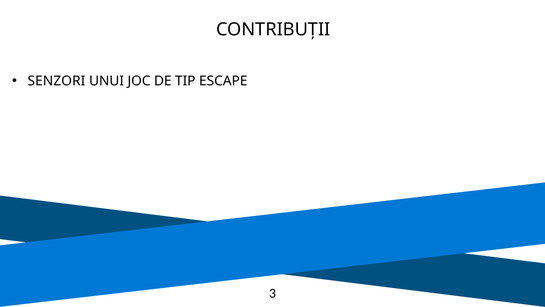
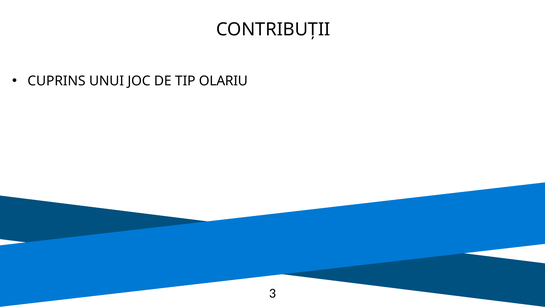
SENZORI: SENZORI -> CUPRINS
ESCAPE: ESCAPE -> OLARIU
